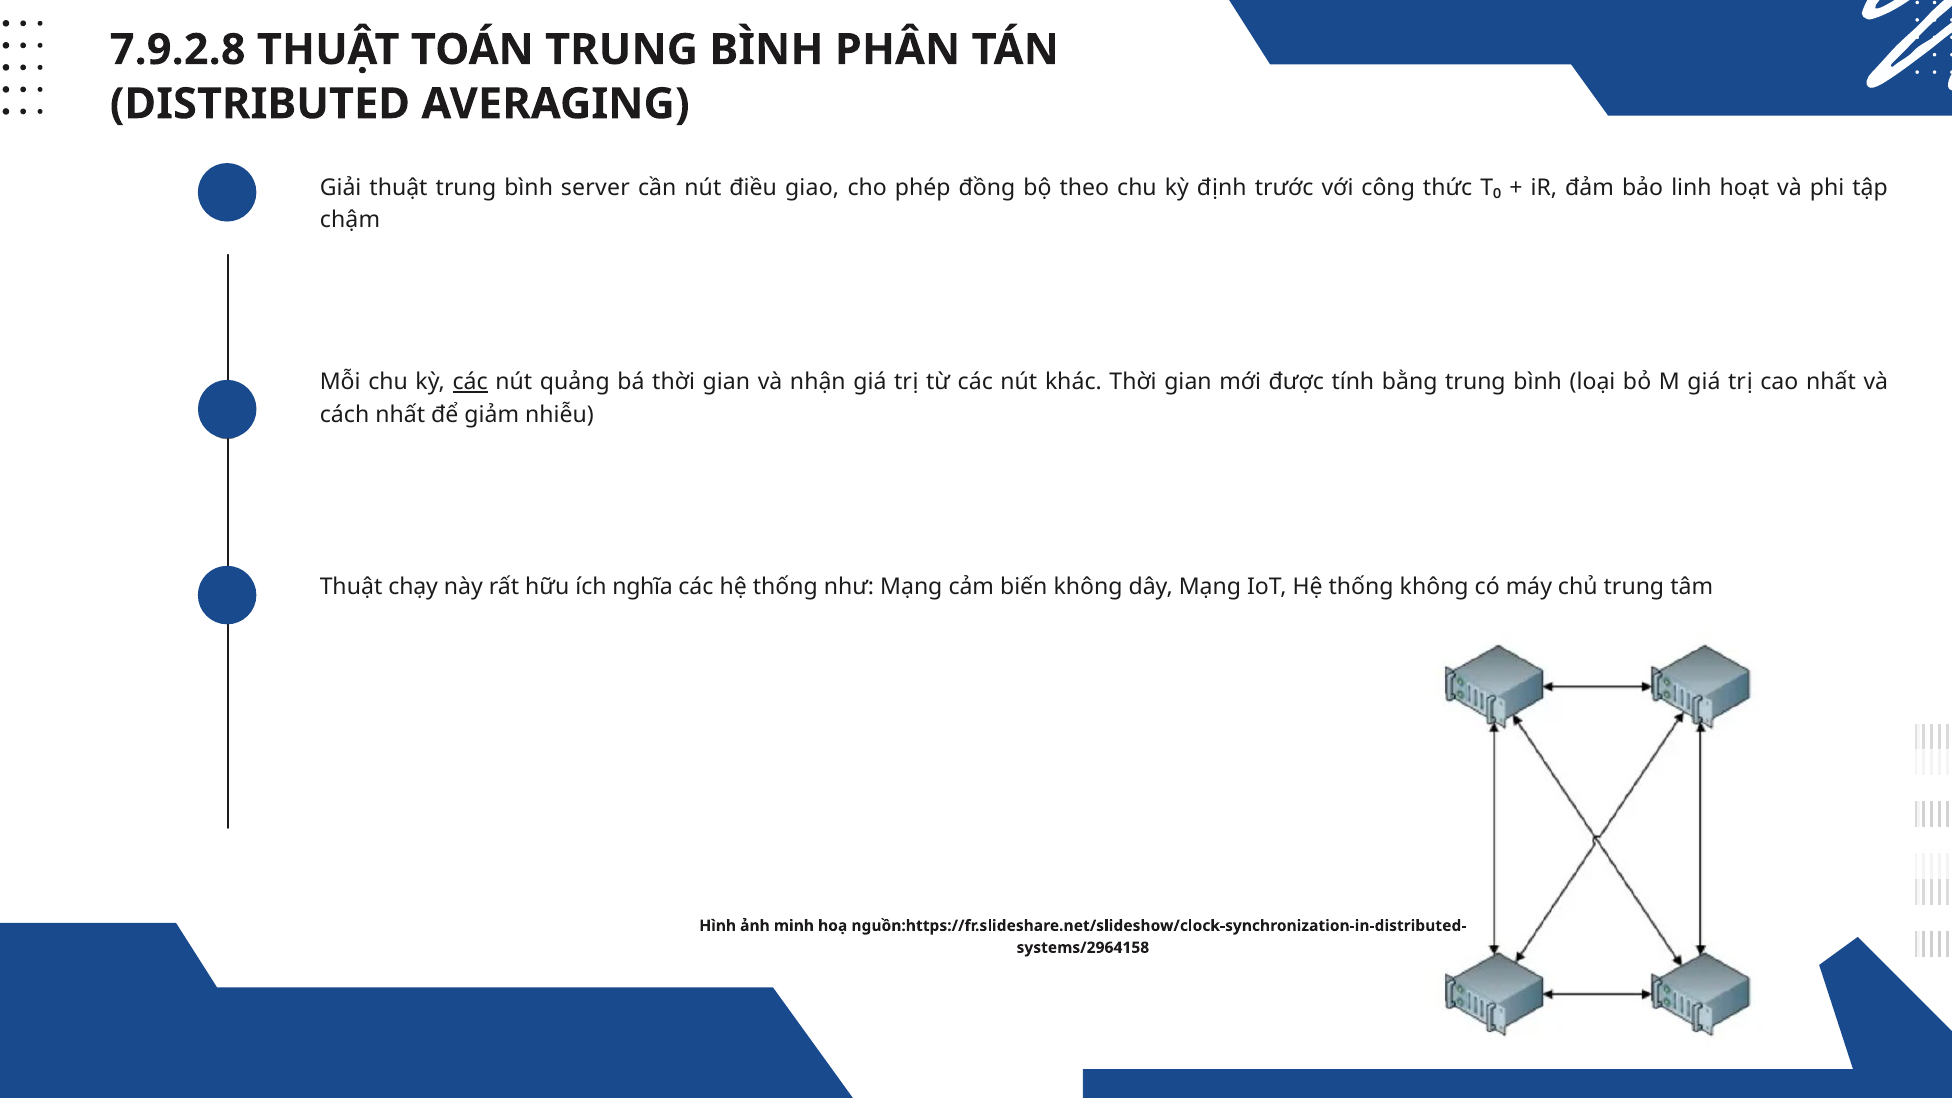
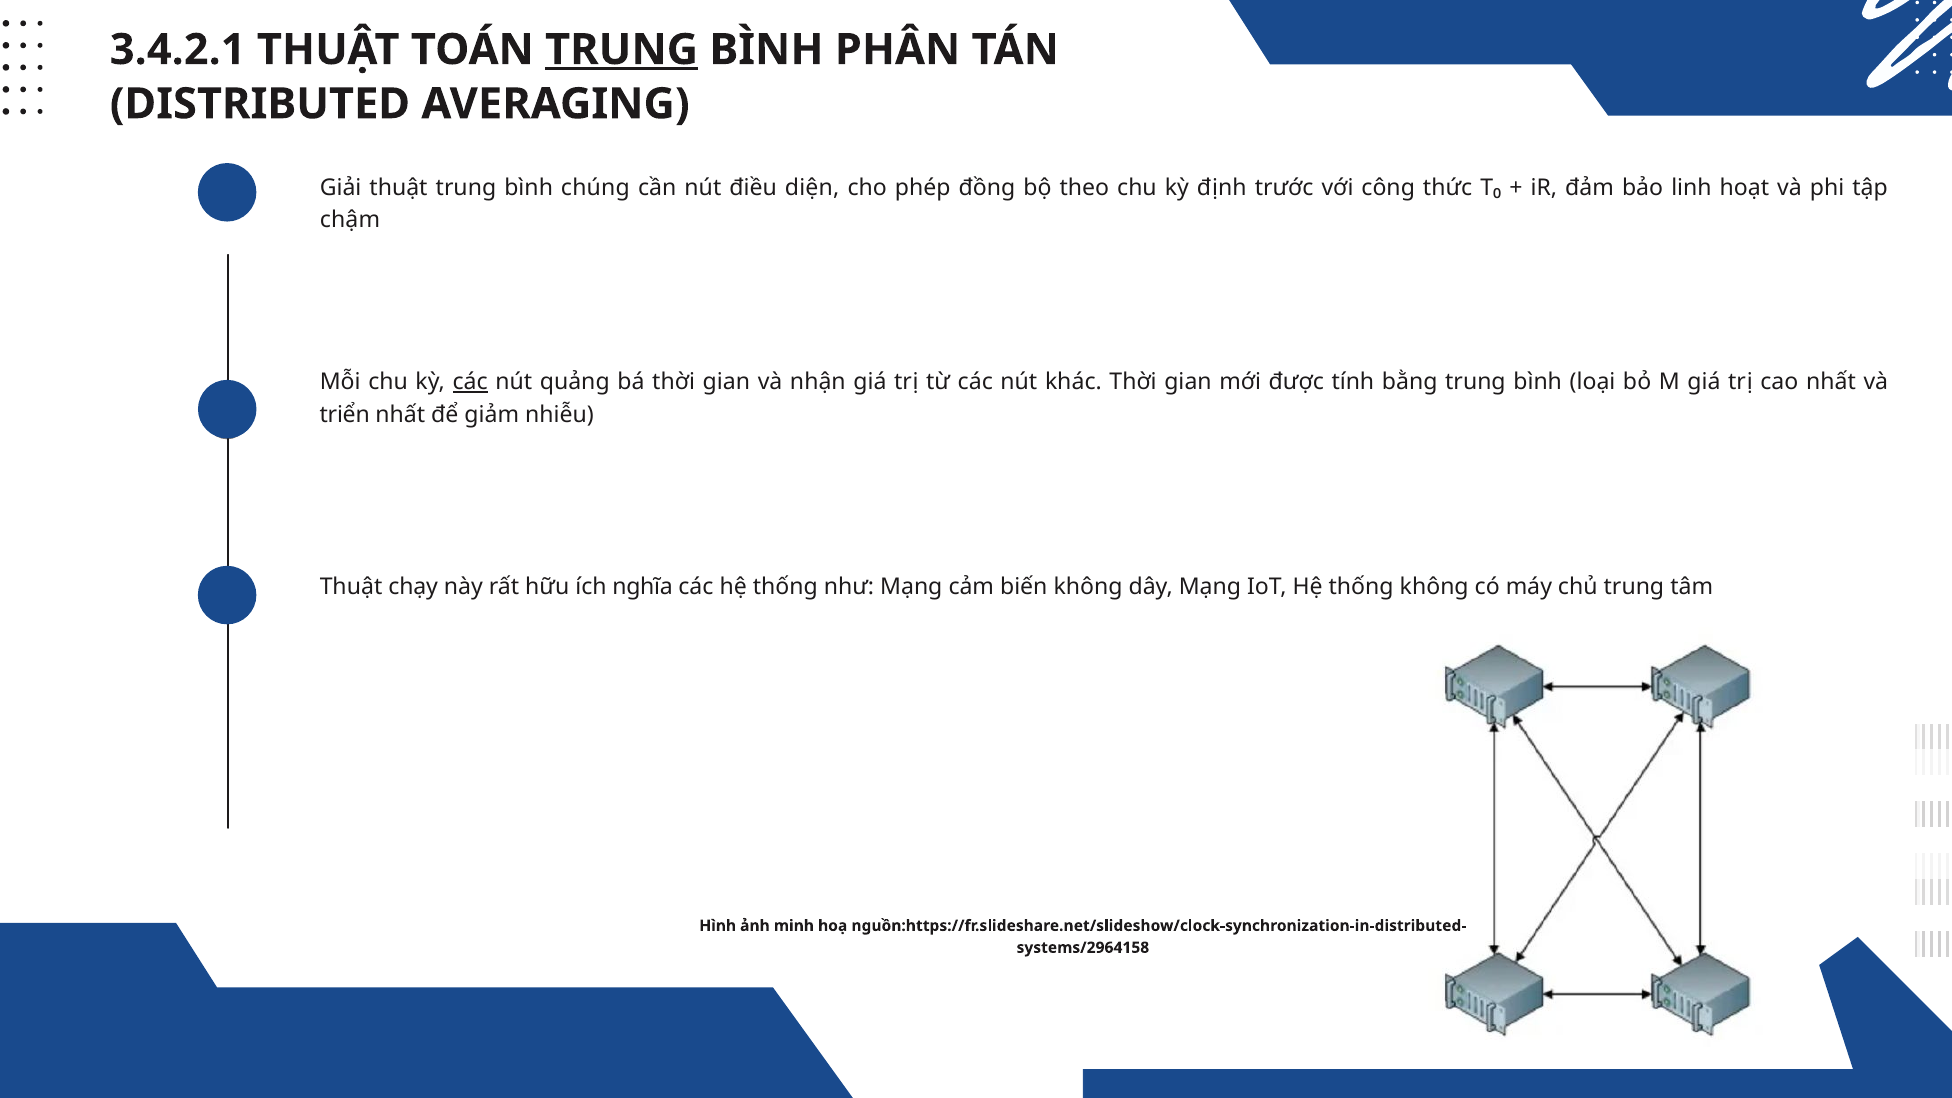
7.9.2.8: 7.9.2.8 -> 3.4.2.1
TRUNG at (622, 50) underline: none -> present
server: server -> chúng
giao: giao -> diện
cách: cách -> triển
